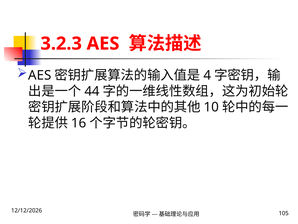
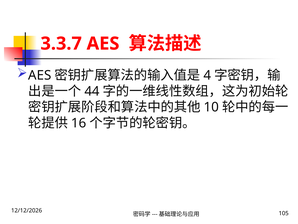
3.2.3: 3.2.3 -> 3.3.7
